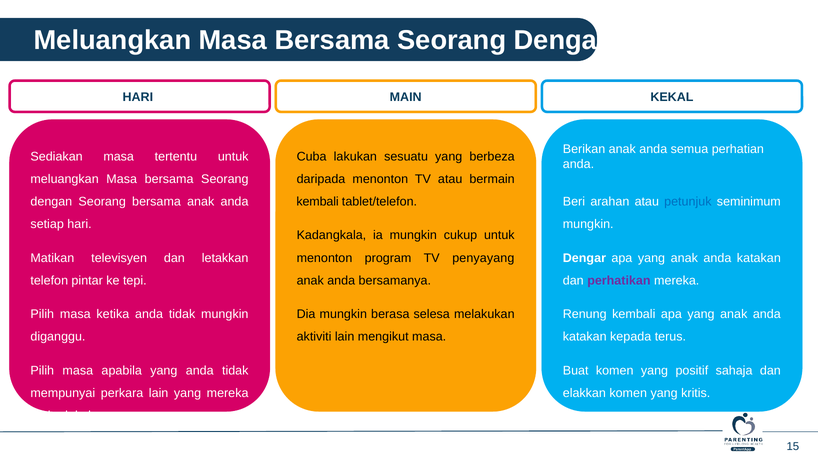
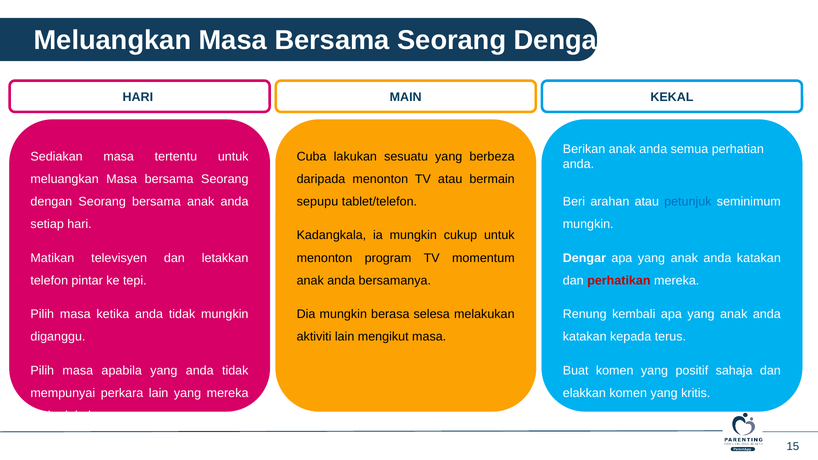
kembali at (318, 202): kembali -> sepupu
penyayang: penyayang -> momentum
perhatikan colour: purple -> red
